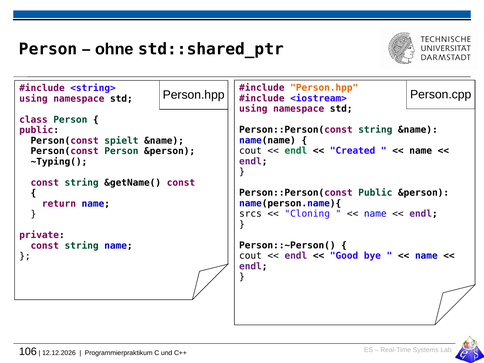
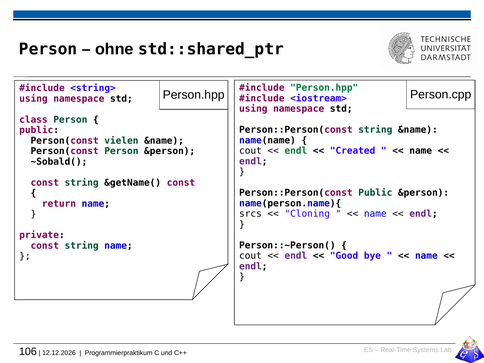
Person.hpp at (324, 88) colour: orange -> green
spielt: spielt -> vielen
~Typing(: ~Typing( -> ~Sobald(
